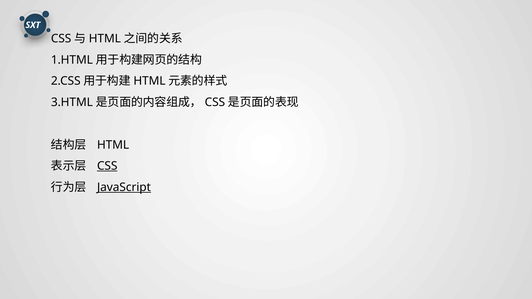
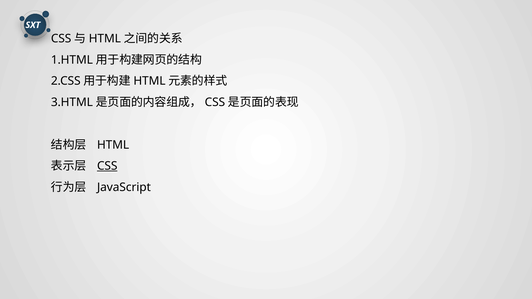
JavaScript underline: present -> none
